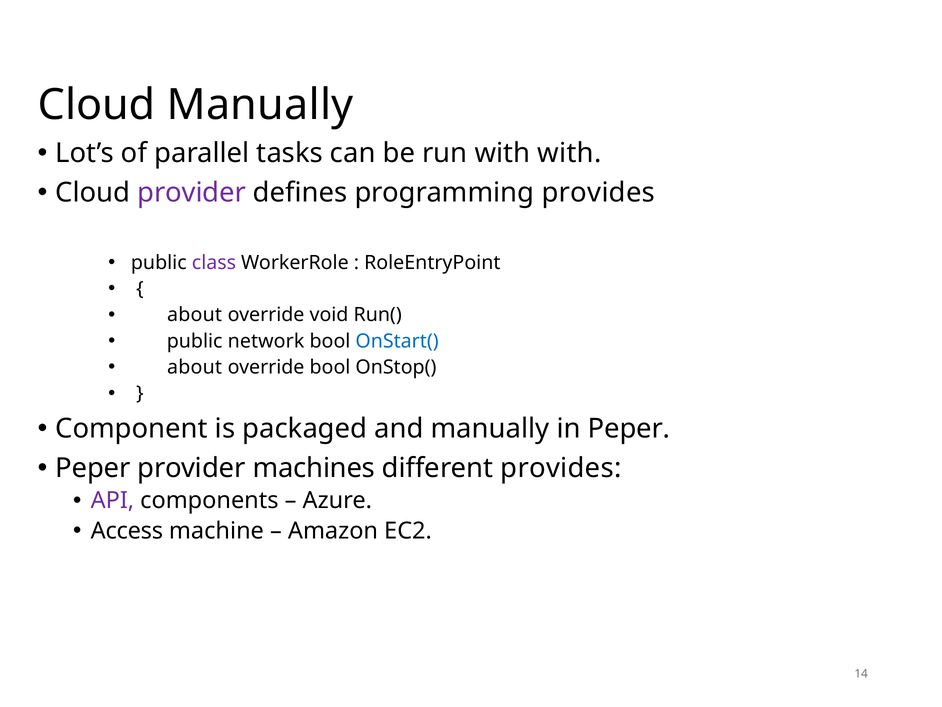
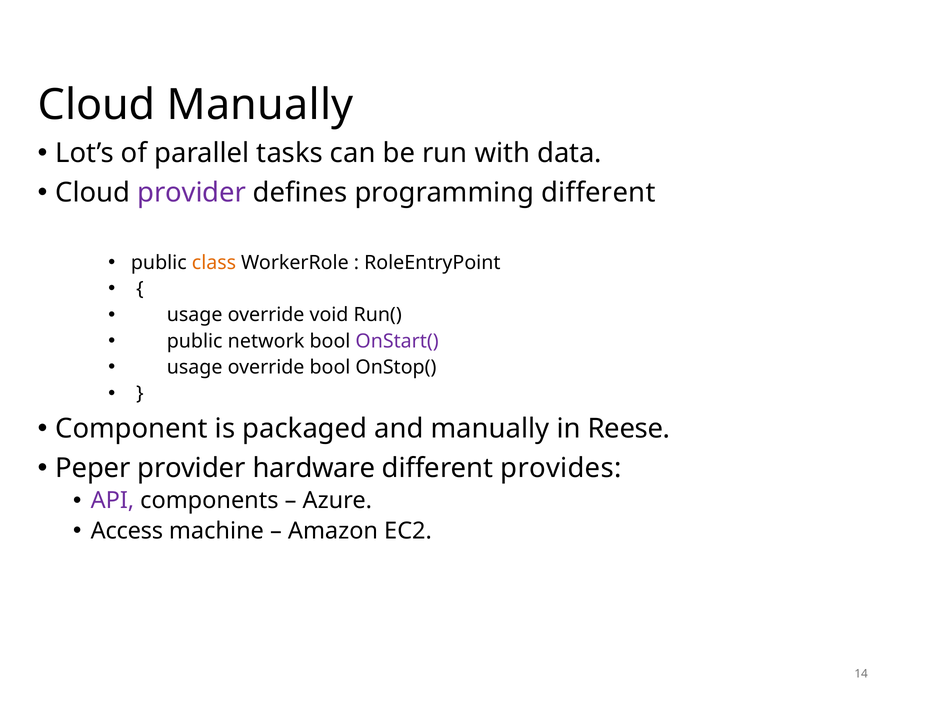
with with: with -> data
programming provides: provides -> different
class colour: purple -> orange
about at (195, 315): about -> usage
OnStart( colour: blue -> purple
about at (195, 367): about -> usage
in Peper: Peper -> Reese
machines: machines -> hardware
